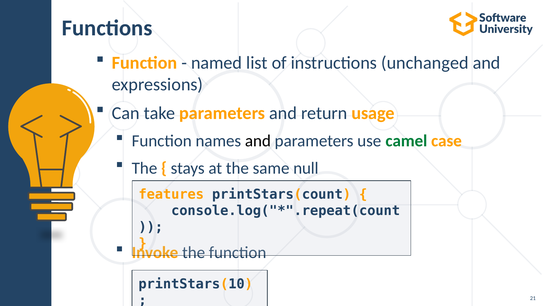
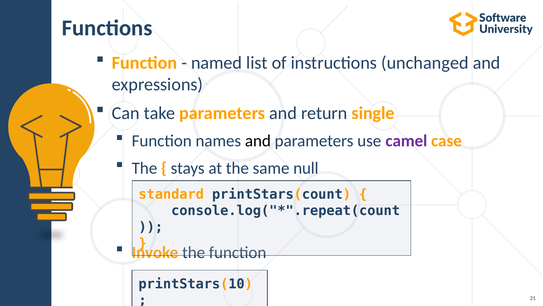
usage: usage -> single
camel colour: green -> purple
features: features -> standard
